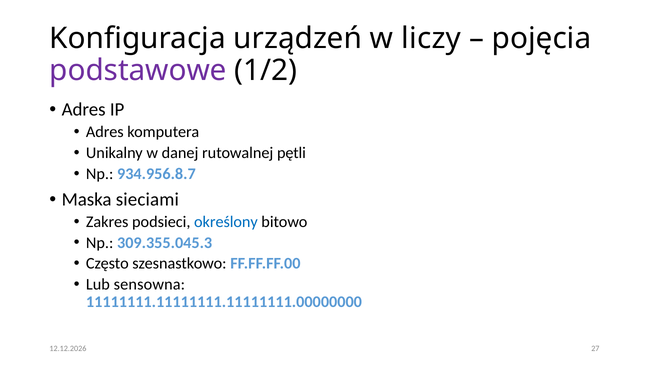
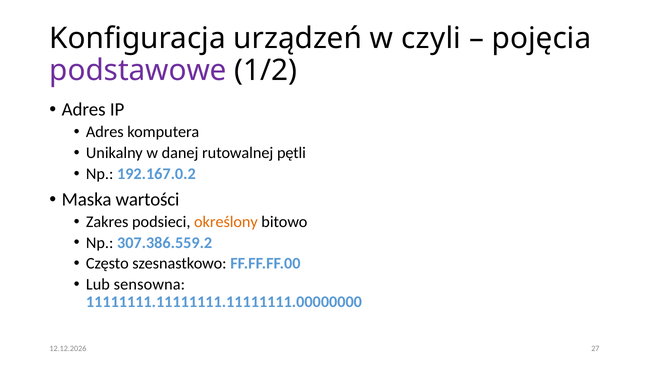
liczy: liczy -> czyli
934.956.8.7: 934.956.8.7 -> 192.167.0.2
sieciami: sieciami -> wartości
określony colour: blue -> orange
309.355.045.3: 309.355.045.3 -> 307.386.559.2
